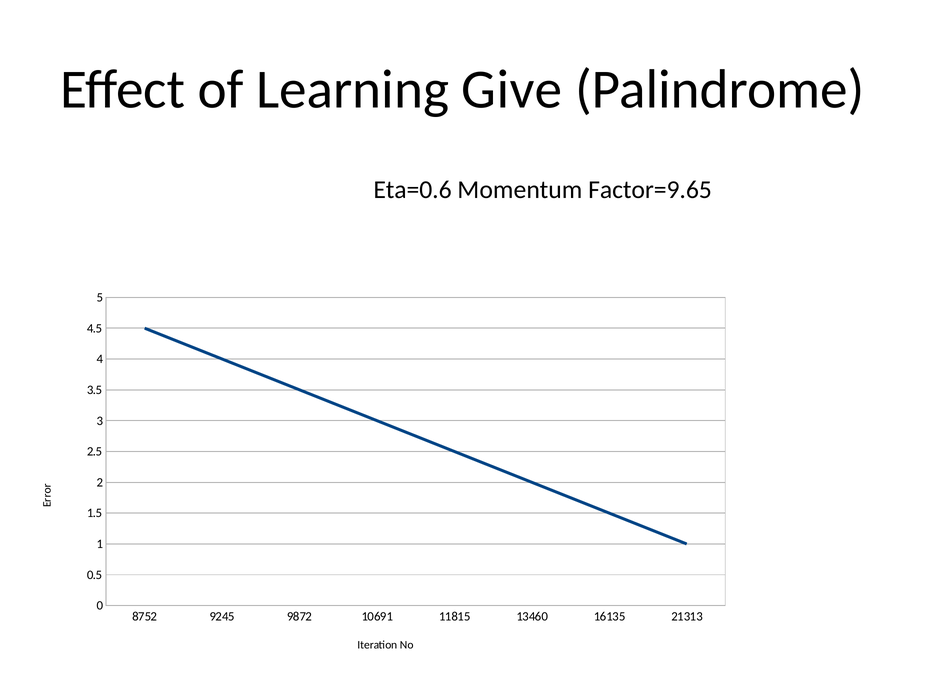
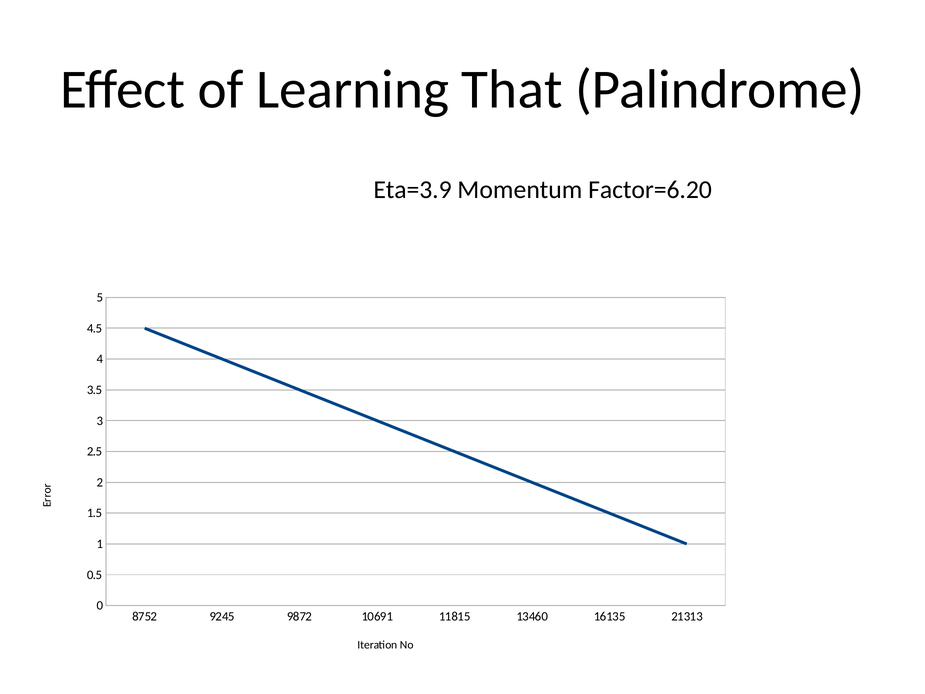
Give: Give -> That
Eta=0.6: Eta=0.6 -> Eta=3.9
Factor=9.65: Factor=9.65 -> Factor=6.20
